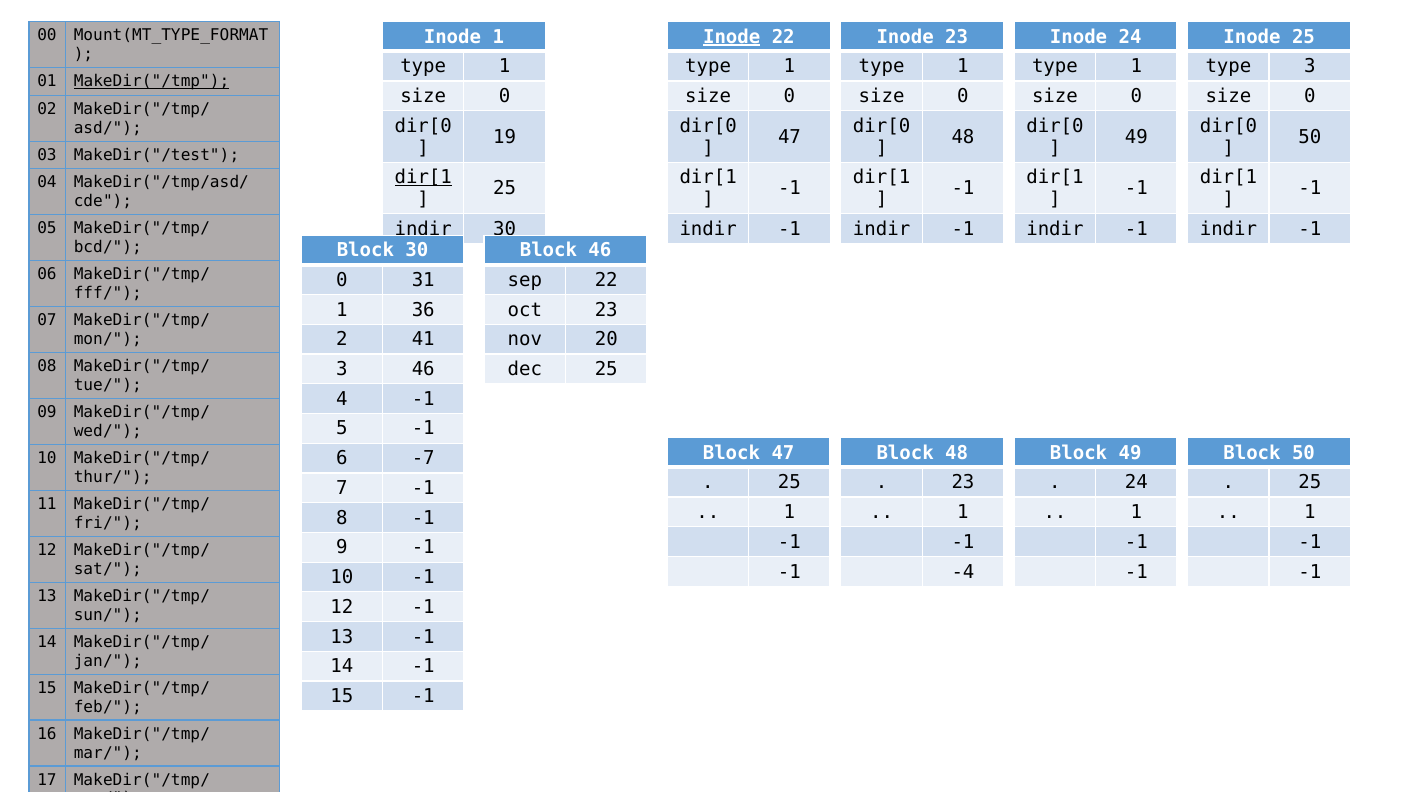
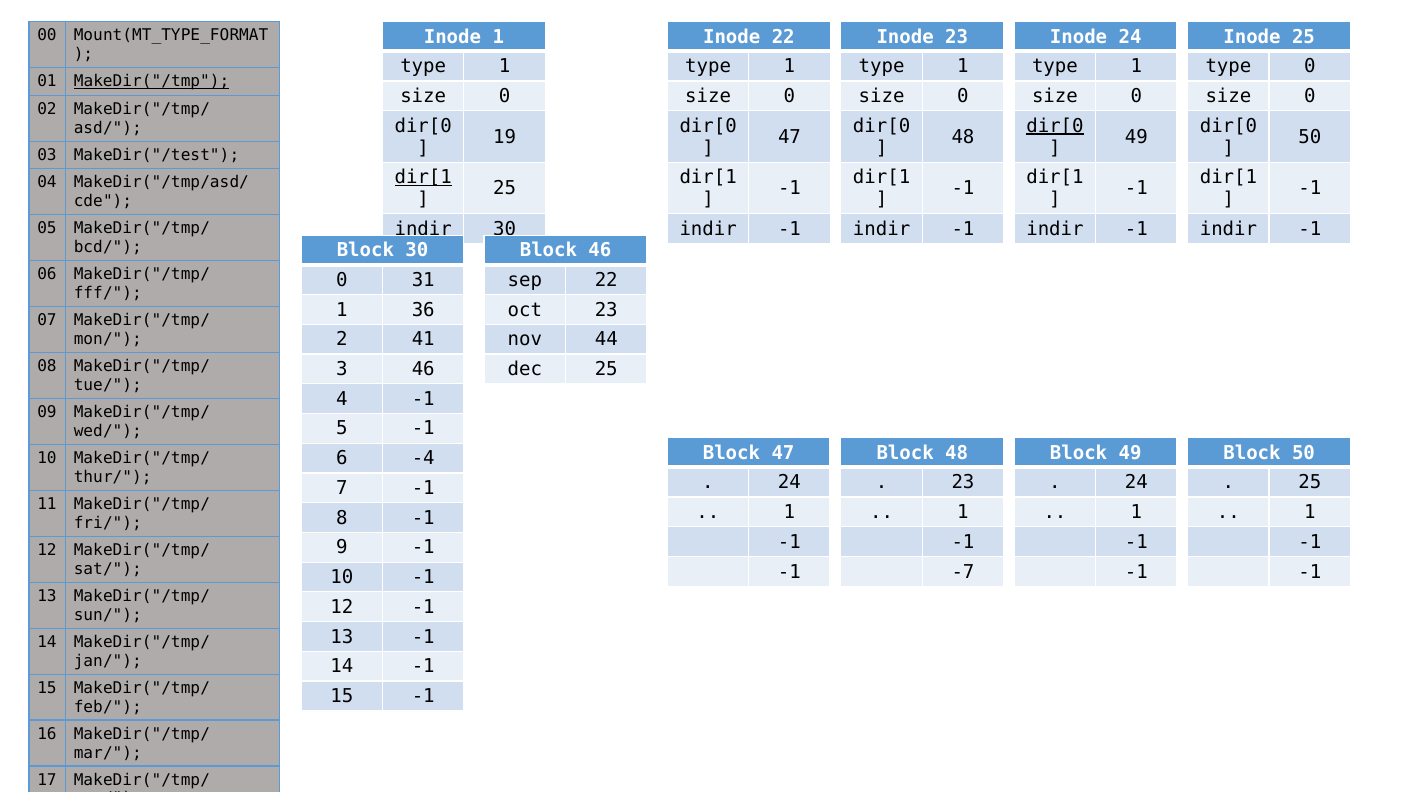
Inode at (732, 37) underline: present -> none
type 3: 3 -> 0
dir[0 at (1055, 126) underline: none -> present
nov 20: 20 -> 44
-7: -7 -> -4
25 at (789, 482): 25 -> 24
-4: -4 -> -7
